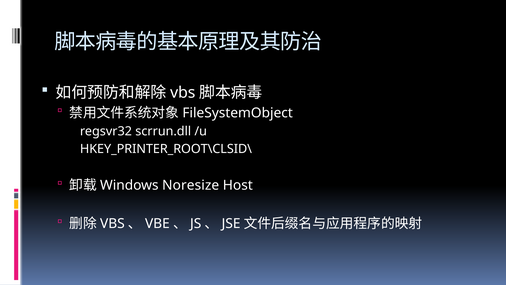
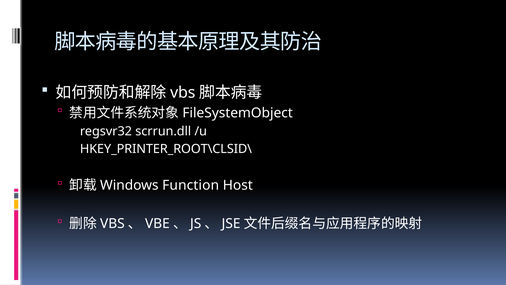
Noresize: Noresize -> Function
